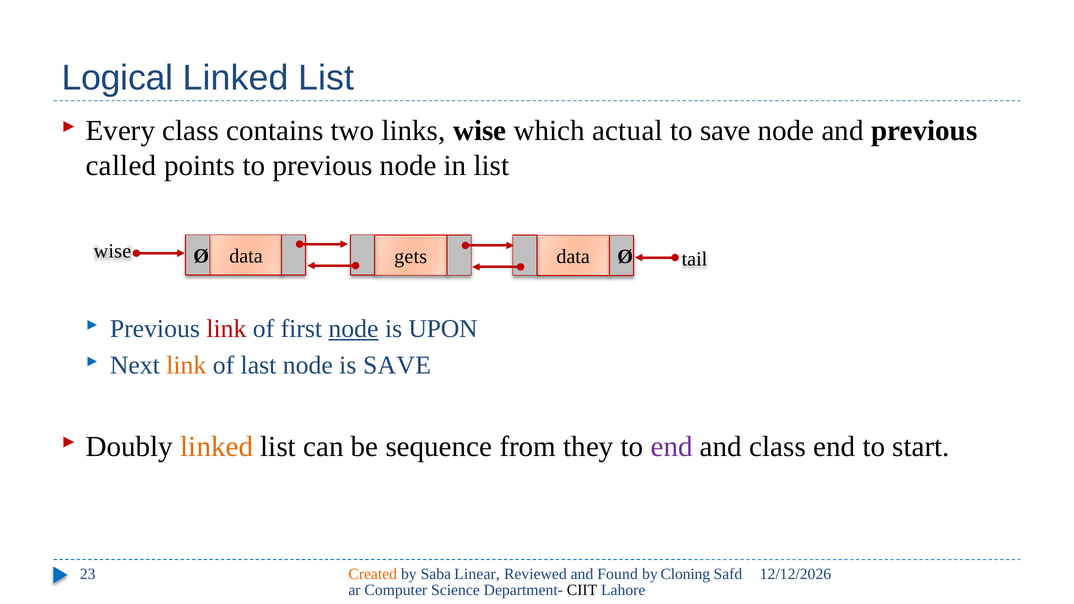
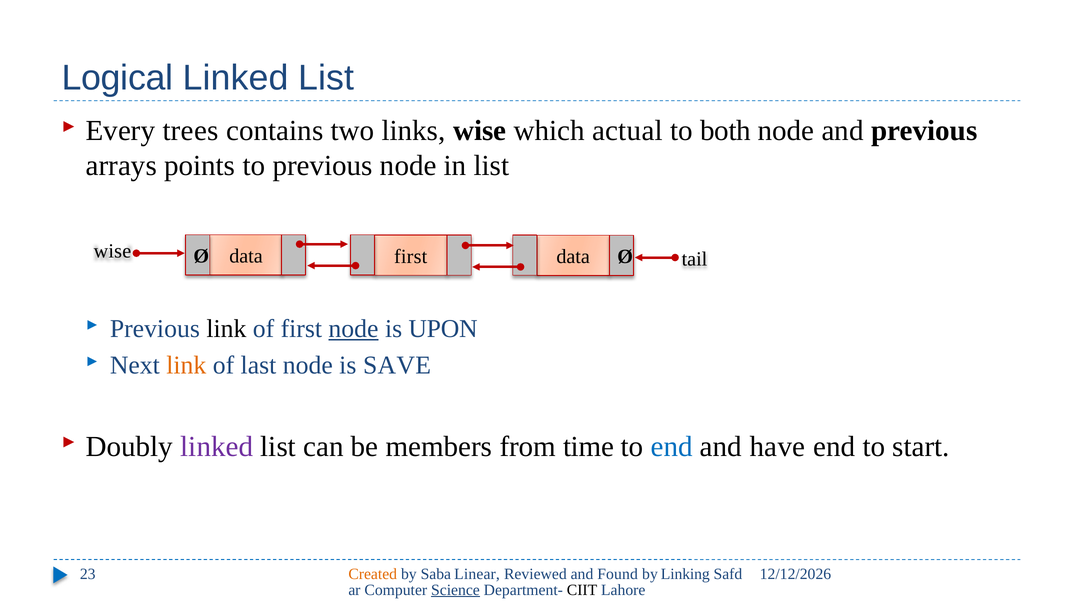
Every class: class -> trees
to save: save -> both
called: called -> arrays
data gets: gets -> first
link at (226, 329) colour: red -> black
linked at (217, 447) colour: orange -> purple
sequence: sequence -> members
they: they -> time
end at (672, 447) colour: purple -> blue
and class: class -> have
Cloning: Cloning -> Linking
Science underline: none -> present
